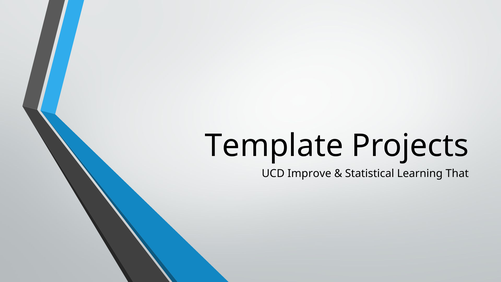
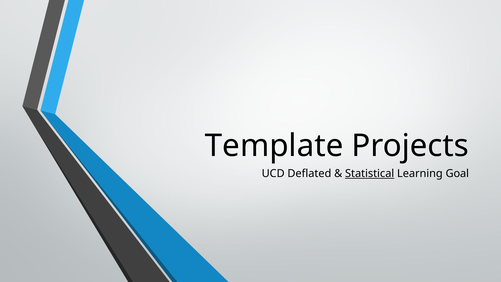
Improve: Improve -> Deflated
Statistical underline: none -> present
That: That -> Goal
